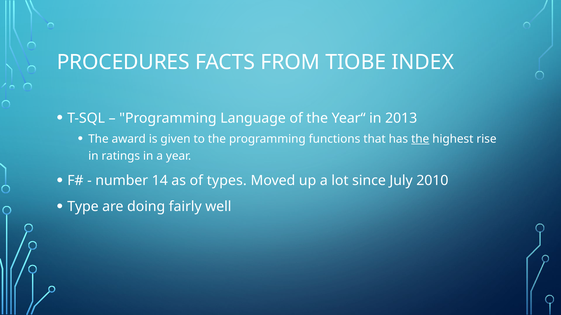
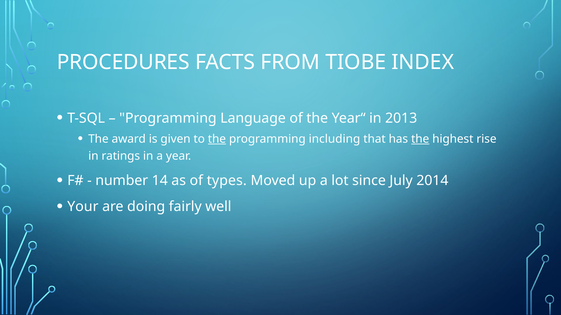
the at (217, 139) underline: none -> present
functions: functions -> including
2010: 2010 -> 2014
Type: Type -> Your
